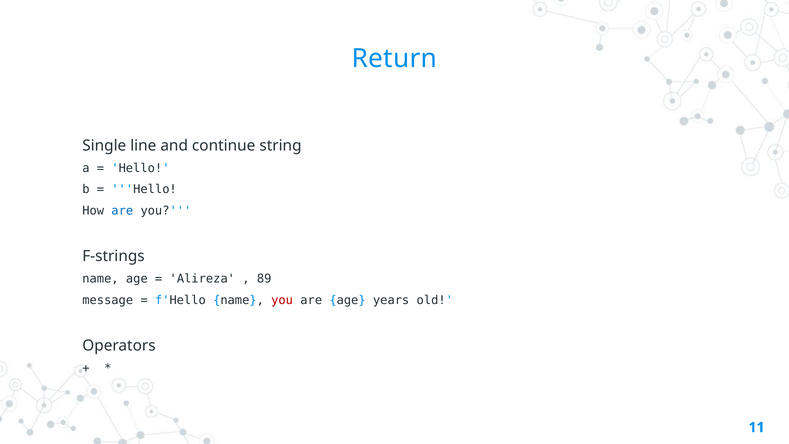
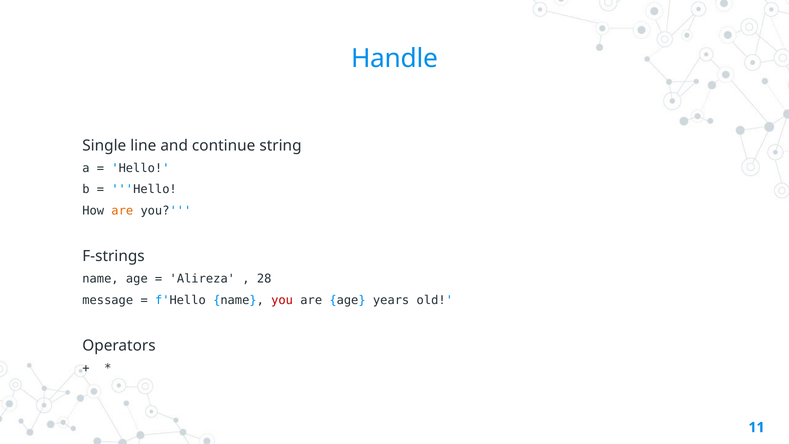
Return: Return -> Handle
are at (122, 210) colour: blue -> orange
89: 89 -> 28
